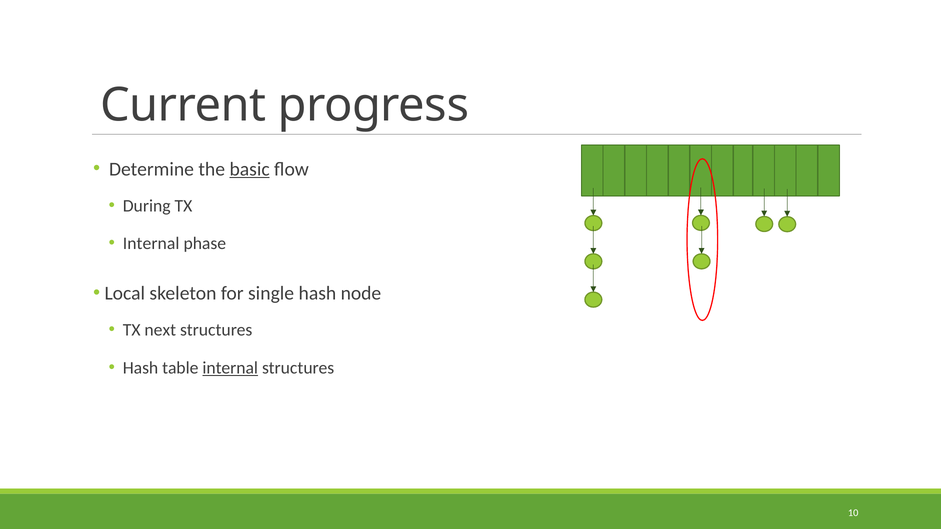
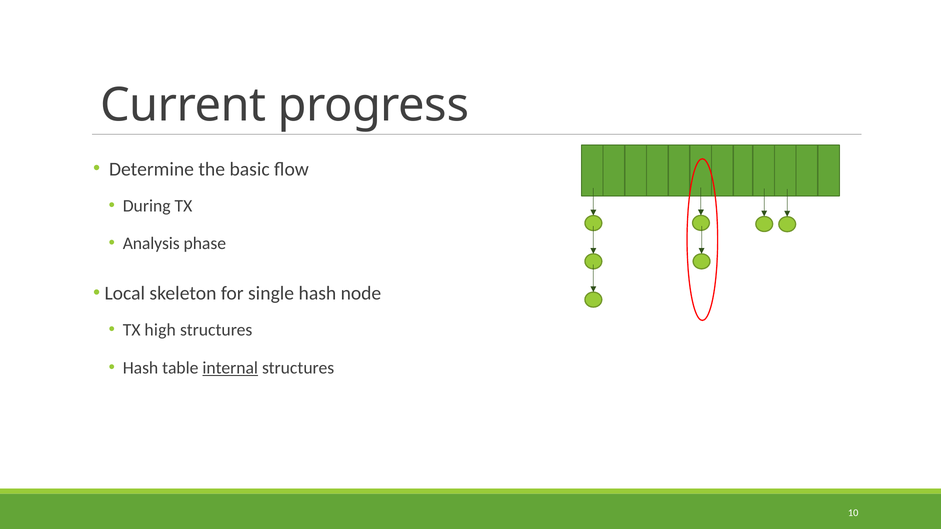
basic underline: present -> none
Internal at (151, 244): Internal -> Analysis
next: next -> high
